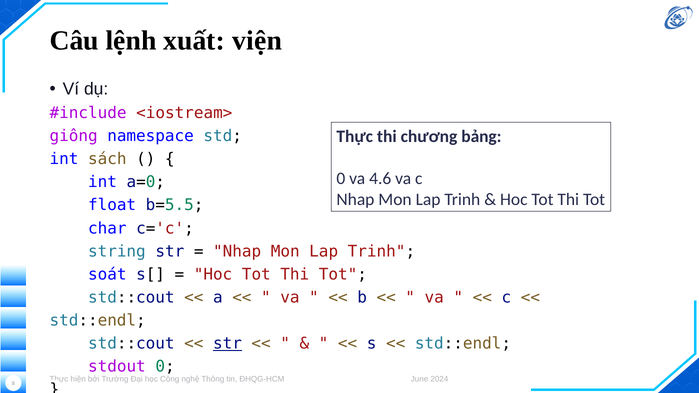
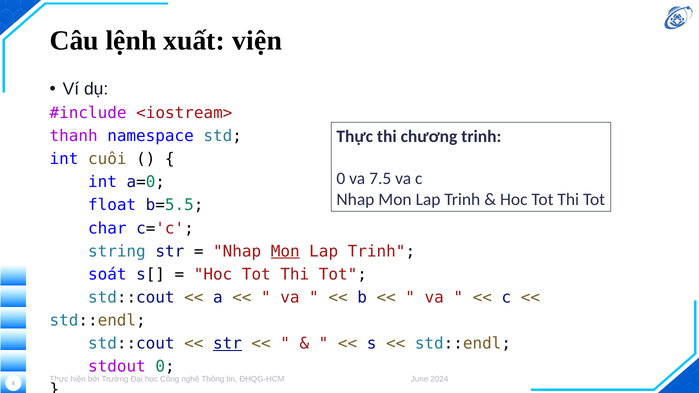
giống: giống -> thanh
chương bảng: bảng -> trinh
sách: sách -> cuối
4.6: 4.6 -> 7.5
Mon at (285, 251) underline: none -> present
